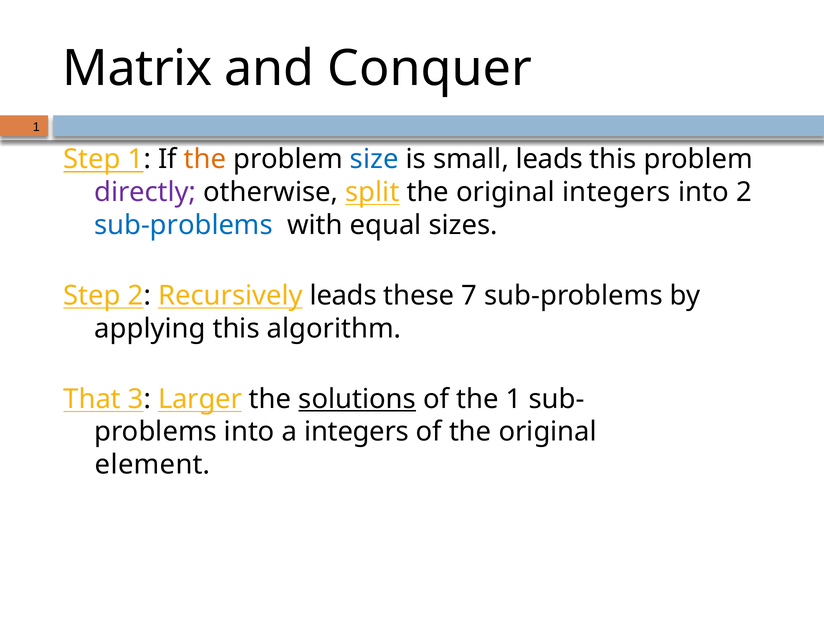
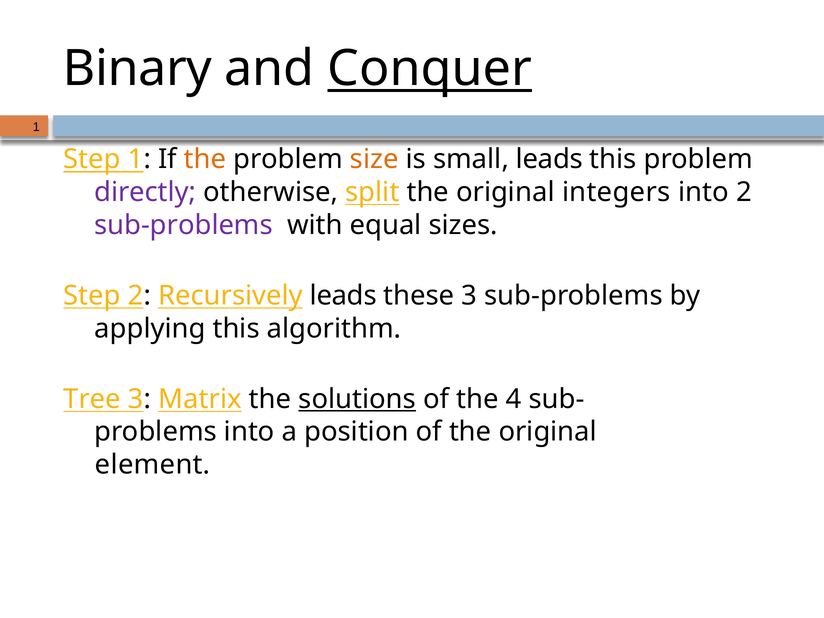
Matrix: Matrix -> Binary
Conquer underline: none -> present
size colour: blue -> orange
sub-problems at (184, 225) colour: blue -> purple
these 7: 7 -> 3
That: That -> Tree
Larger: Larger -> Matrix
the 1: 1 -> 4
a integers: integers -> position
